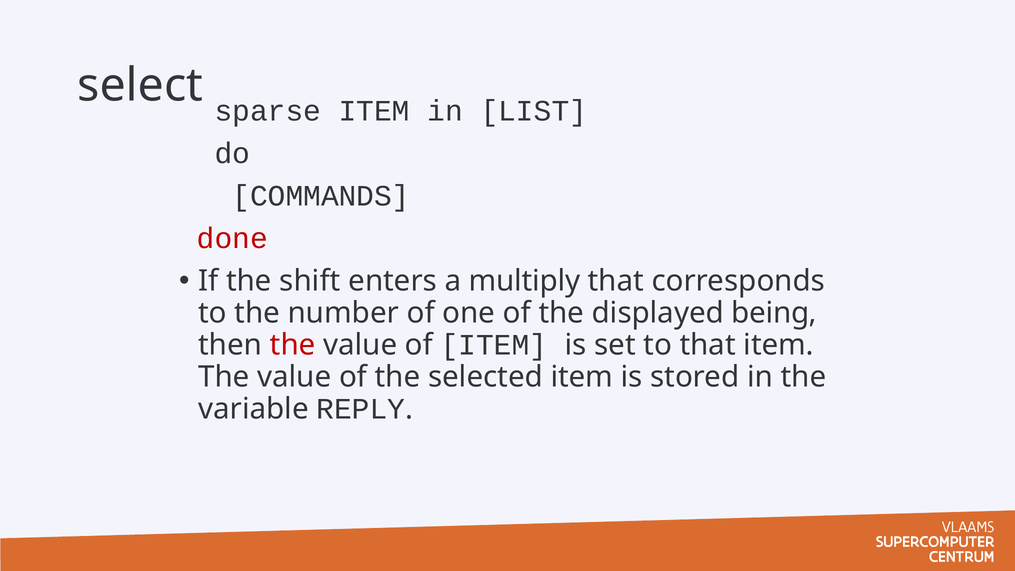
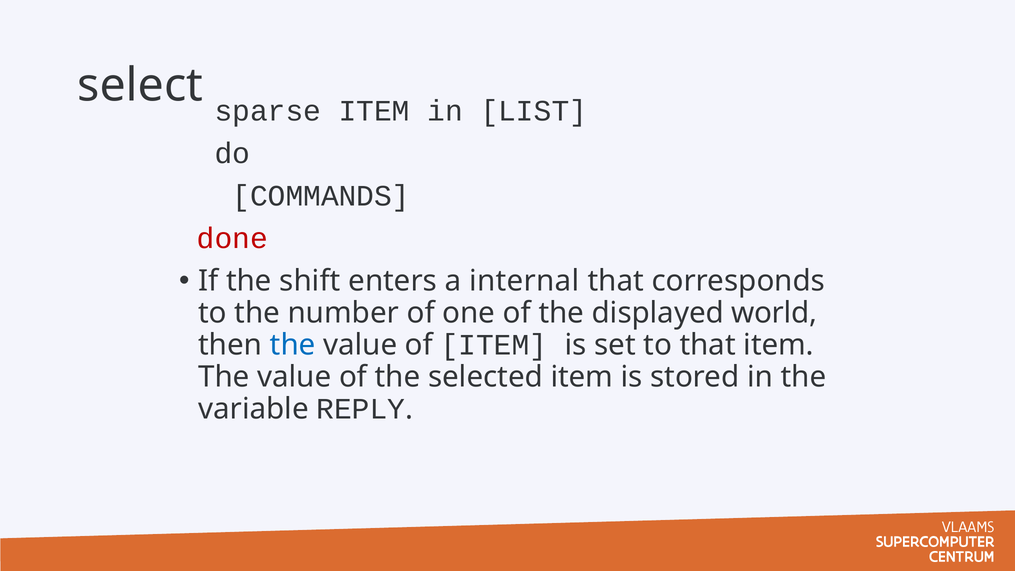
multiply: multiply -> internal
being: being -> world
the at (293, 345) colour: red -> blue
